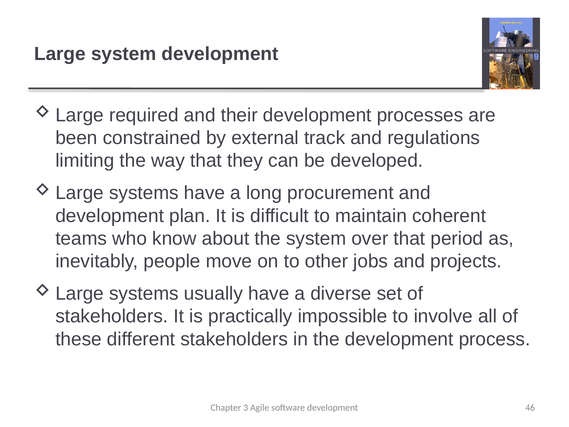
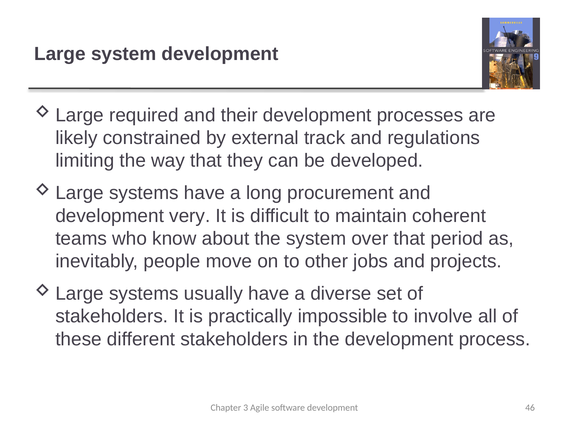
been: been -> likely
plan: plan -> very
